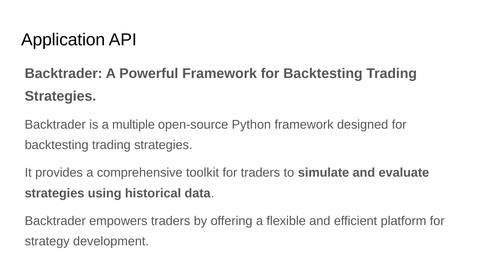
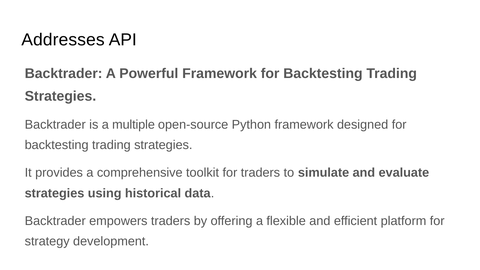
Application: Application -> Addresses
